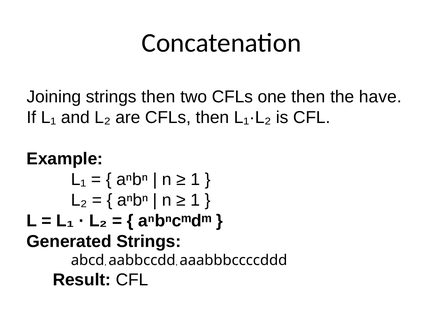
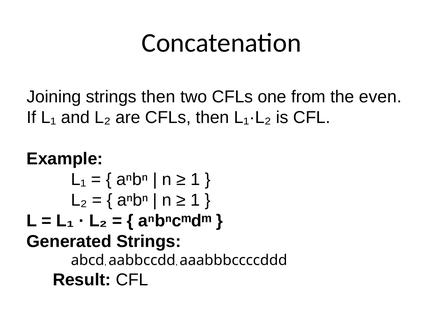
one then: then -> from
have: have -> even
